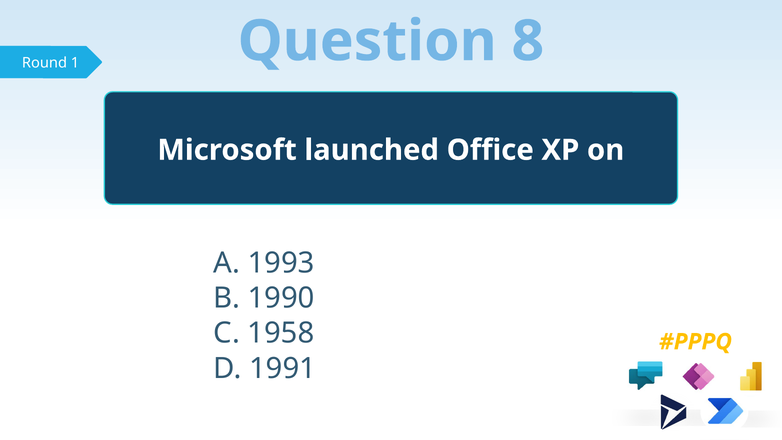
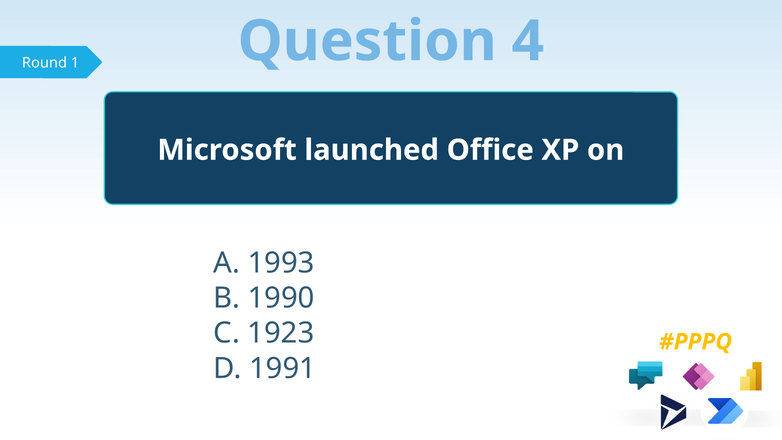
8: 8 -> 4
1958: 1958 -> 1923
